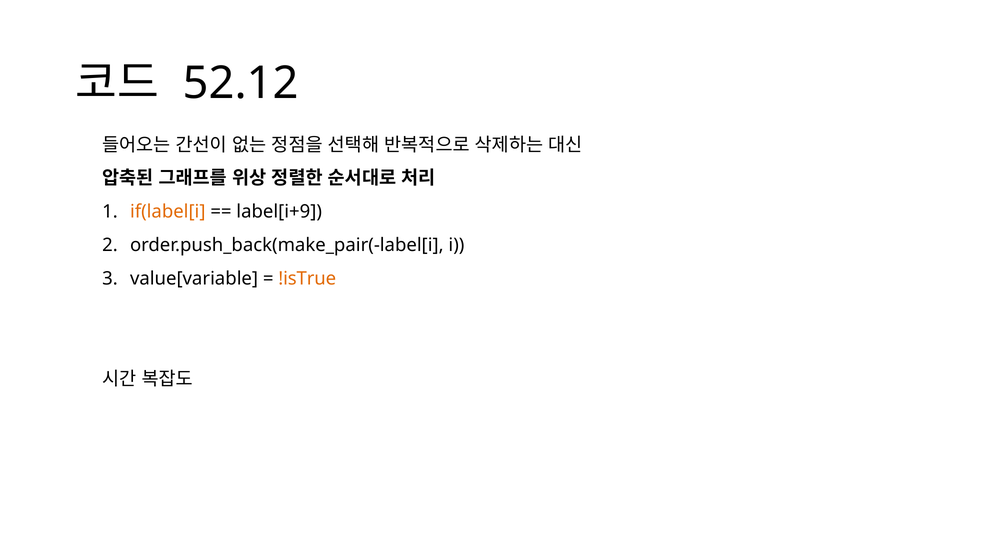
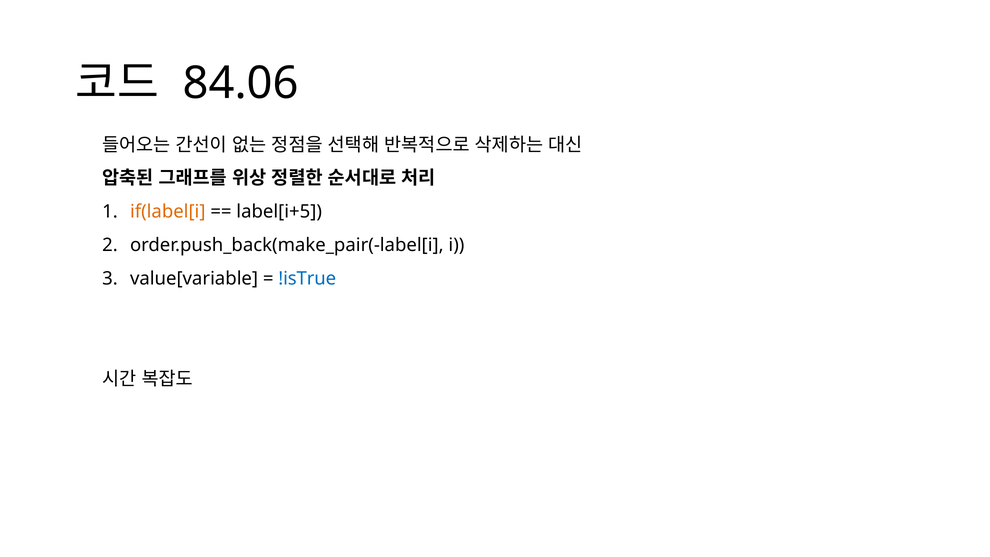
52.12: 52.12 -> 84.06
label[i+9: label[i+9 -> label[i+5
!isTrue colour: orange -> blue
